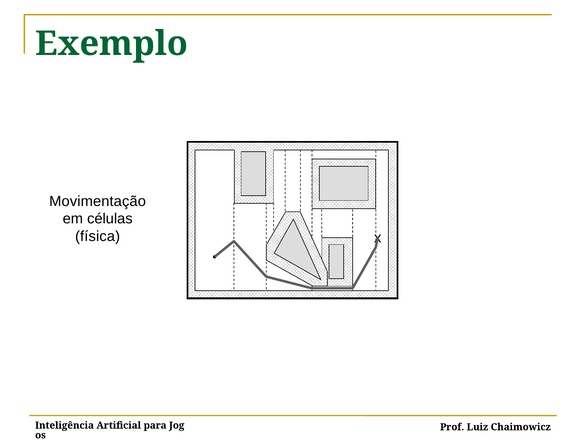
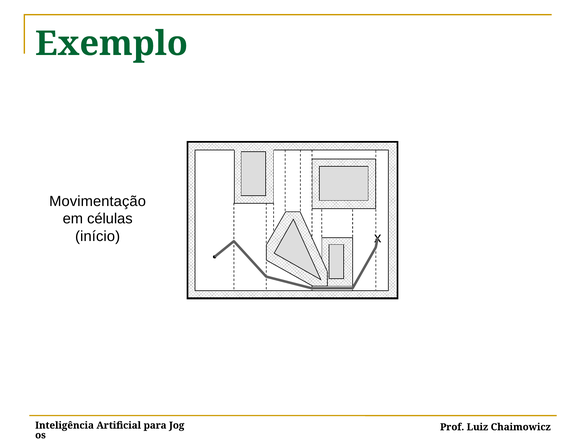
física: física -> início
